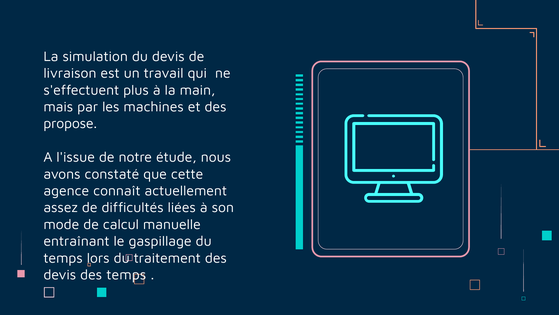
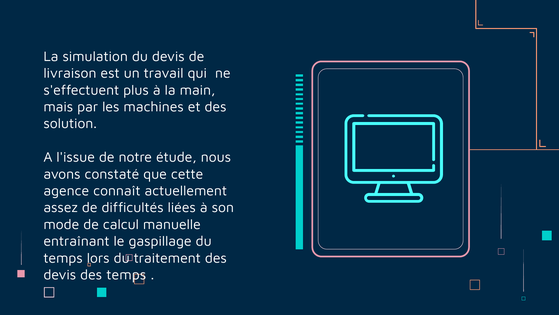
propose: propose -> solution
